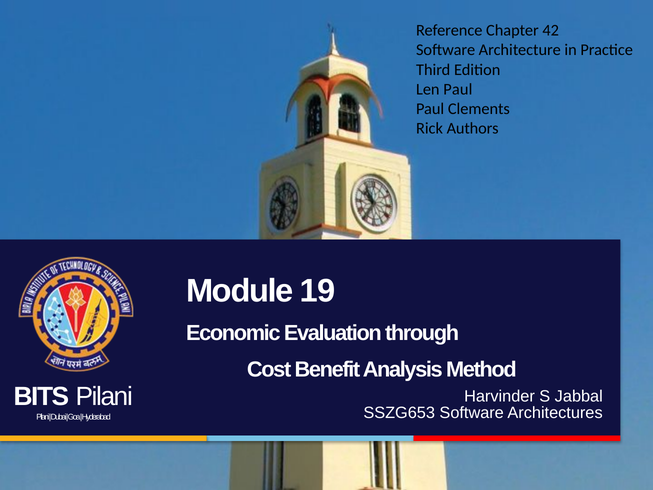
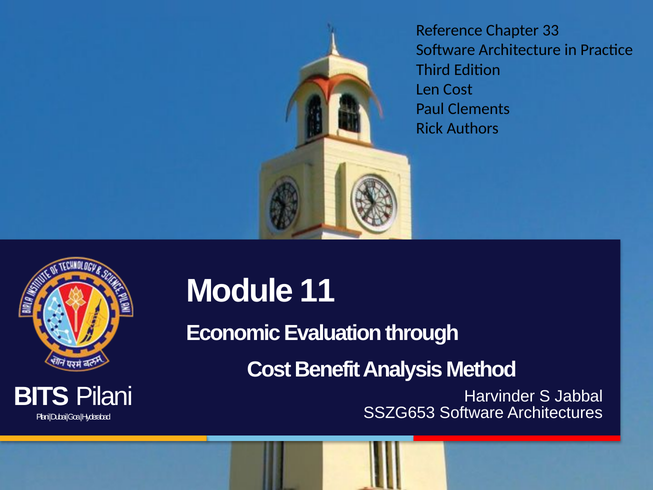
42: 42 -> 33
Len Paul: Paul -> Cost
19: 19 -> 11
